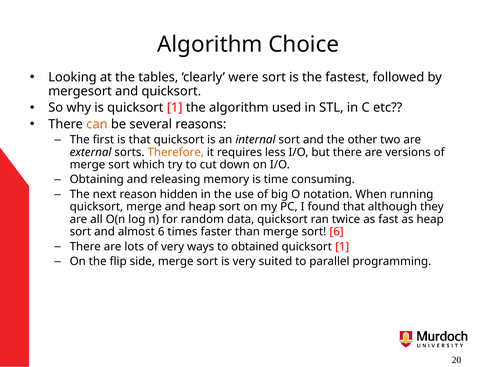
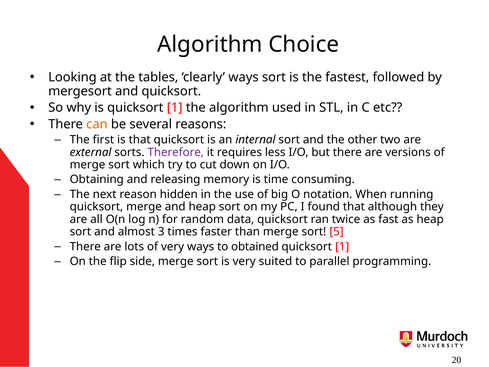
clearly were: were -> ways
Therefore colour: orange -> purple
almost 6: 6 -> 3
sort 6: 6 -> 5
